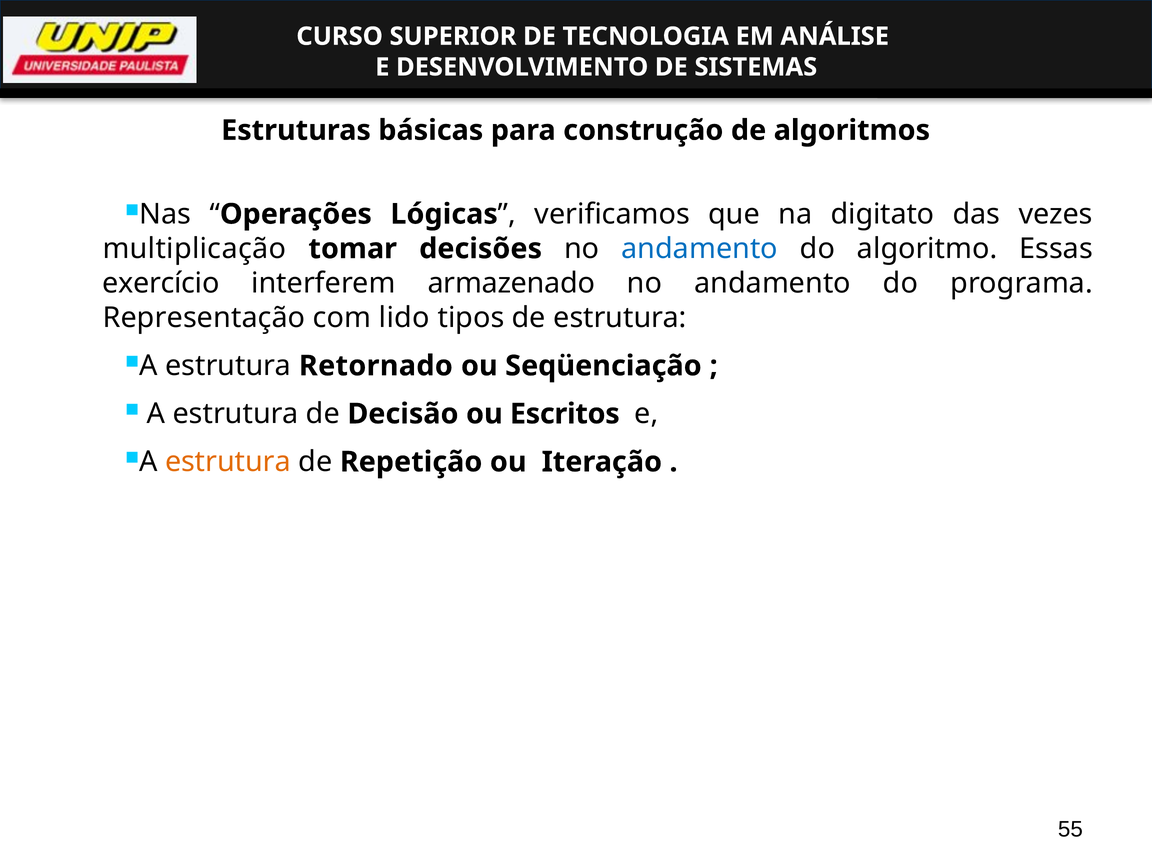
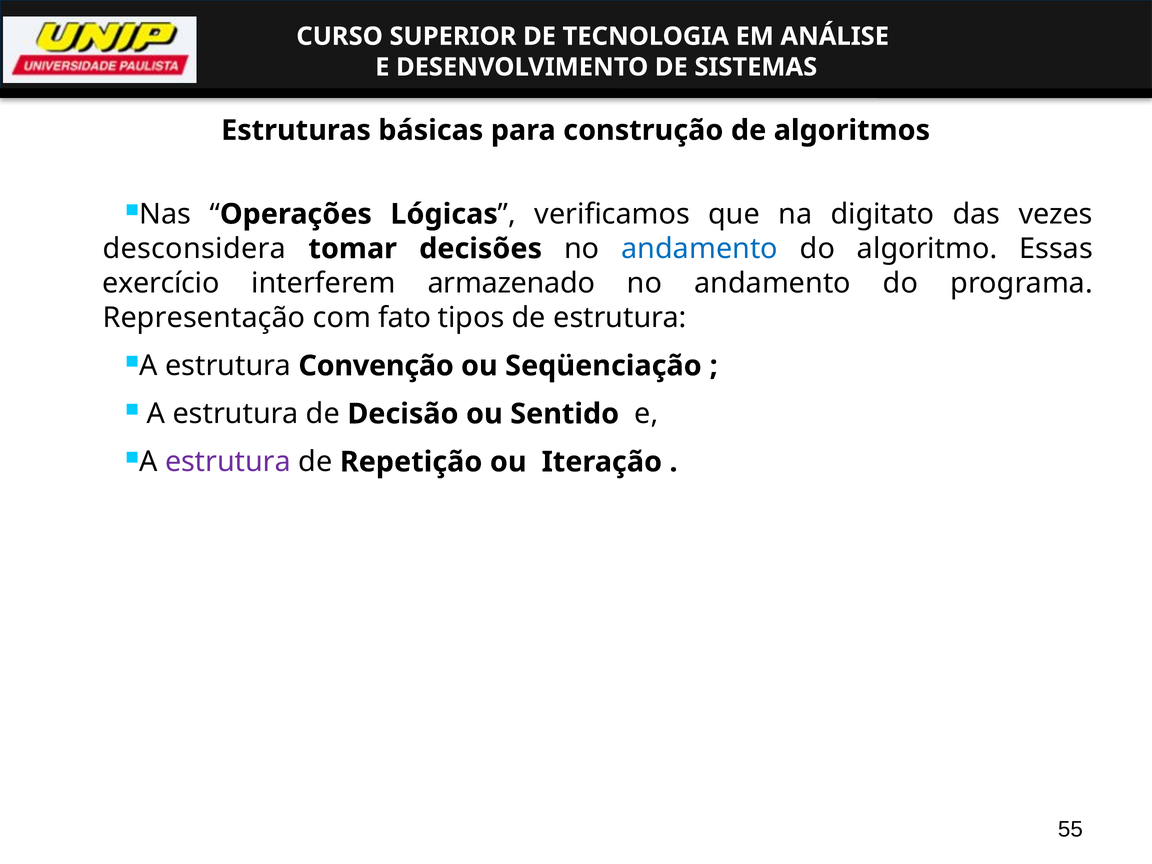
multiplicação: multiplicação -> desconsidera
lido: lido -> fato
Retornado: Retornado -> Convenção
Escritos: Escritos -> Sentido
estrutura at (228, 462) colour: orange -> purple
